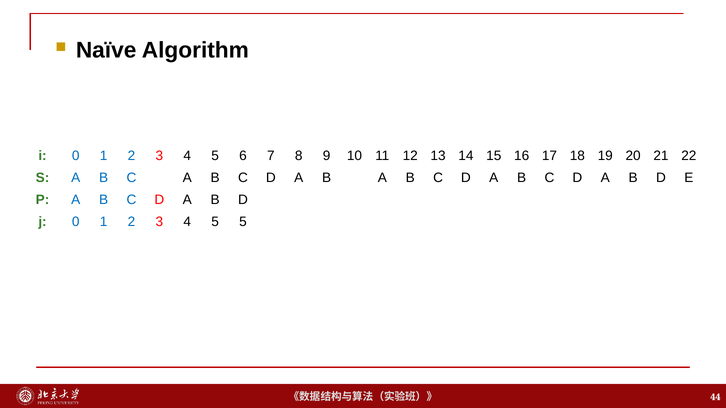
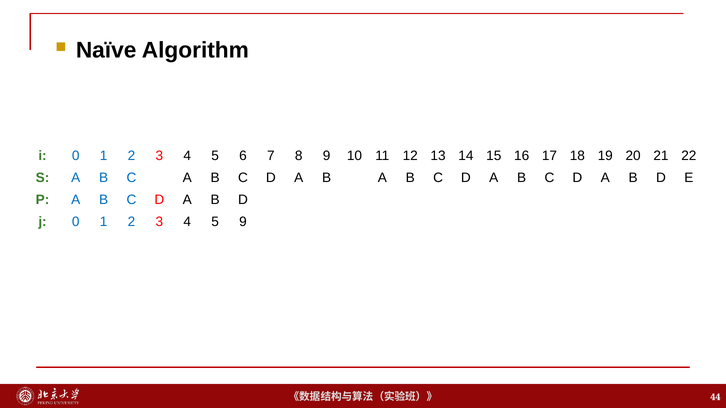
5 5: 5 -> 9
